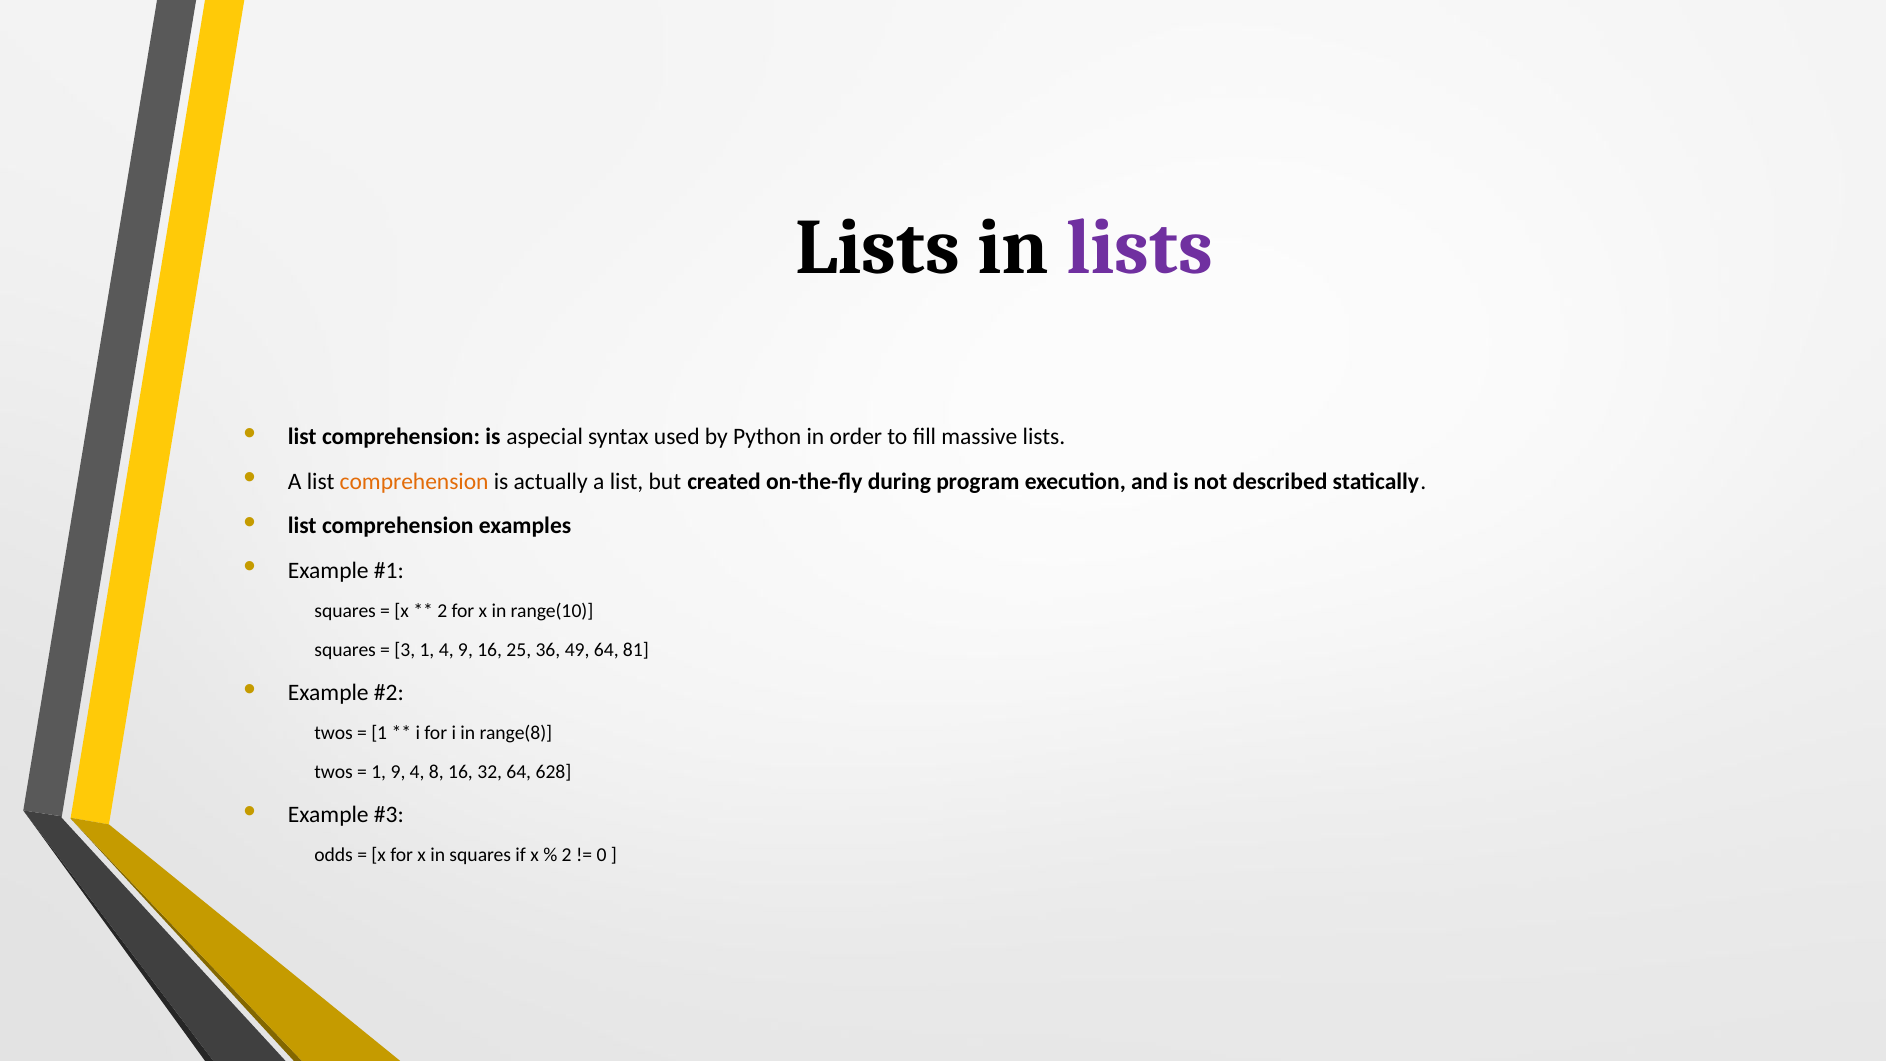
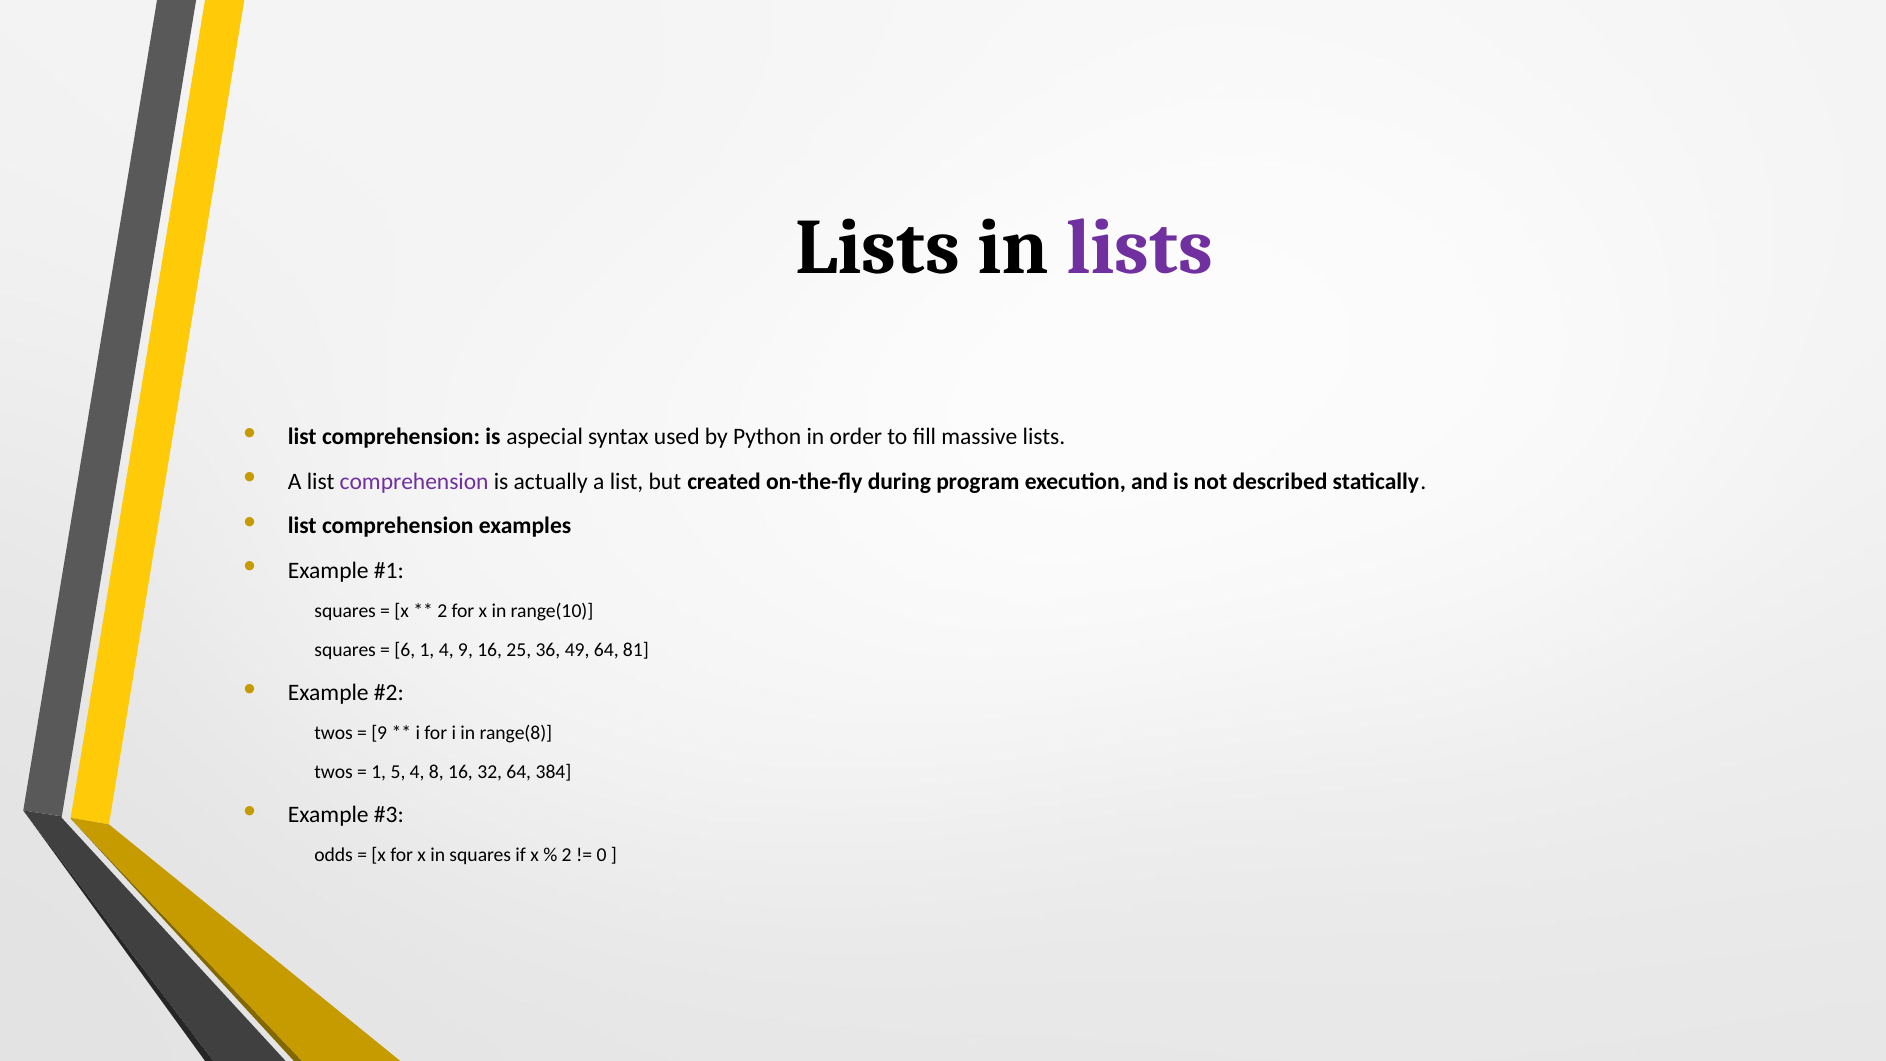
comprehension at (414, 481) colour: orange -> purple
3: 3 -> 6
1 at (379, 733): 1 -> 9
1 9: 9 -> 5
628: 628 -> 384
